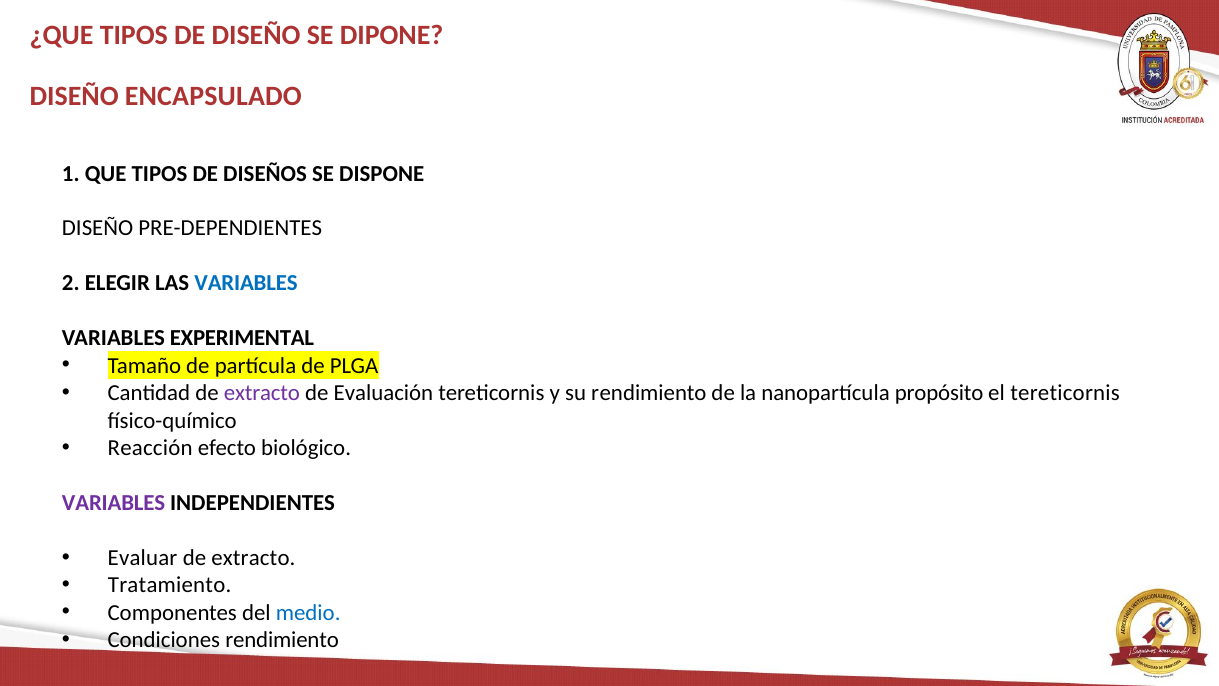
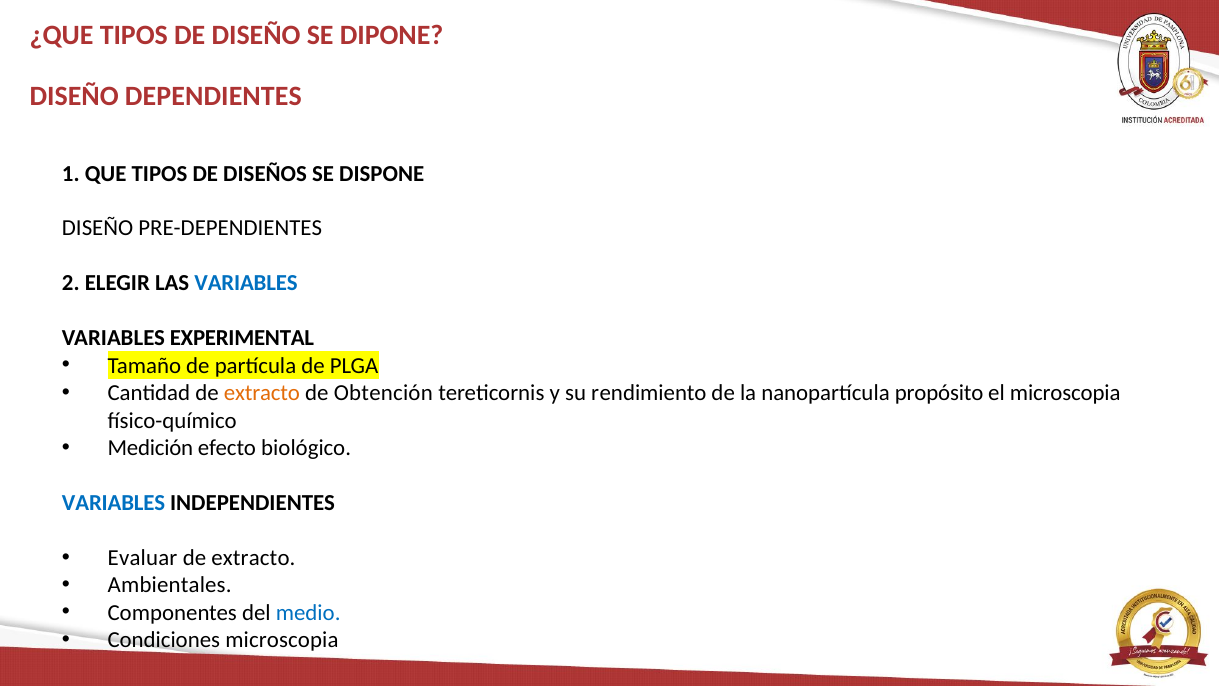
ENCAPSULADO: ENCAPSULADO -> DEPENDIENTES
extracto at (262, 393) colour: purple -> orange
Evaluación: Evaluación -> Obtención
el tereticornis: tereticornis -> microscopia
Reacción: Reacción -> Medición
VARIABLES at (114, 503) colour: purple -> blue
Tratamiento: Tratamiento -> Ambientales
Condiciones rendimiento: rendimiento -> microscopia
